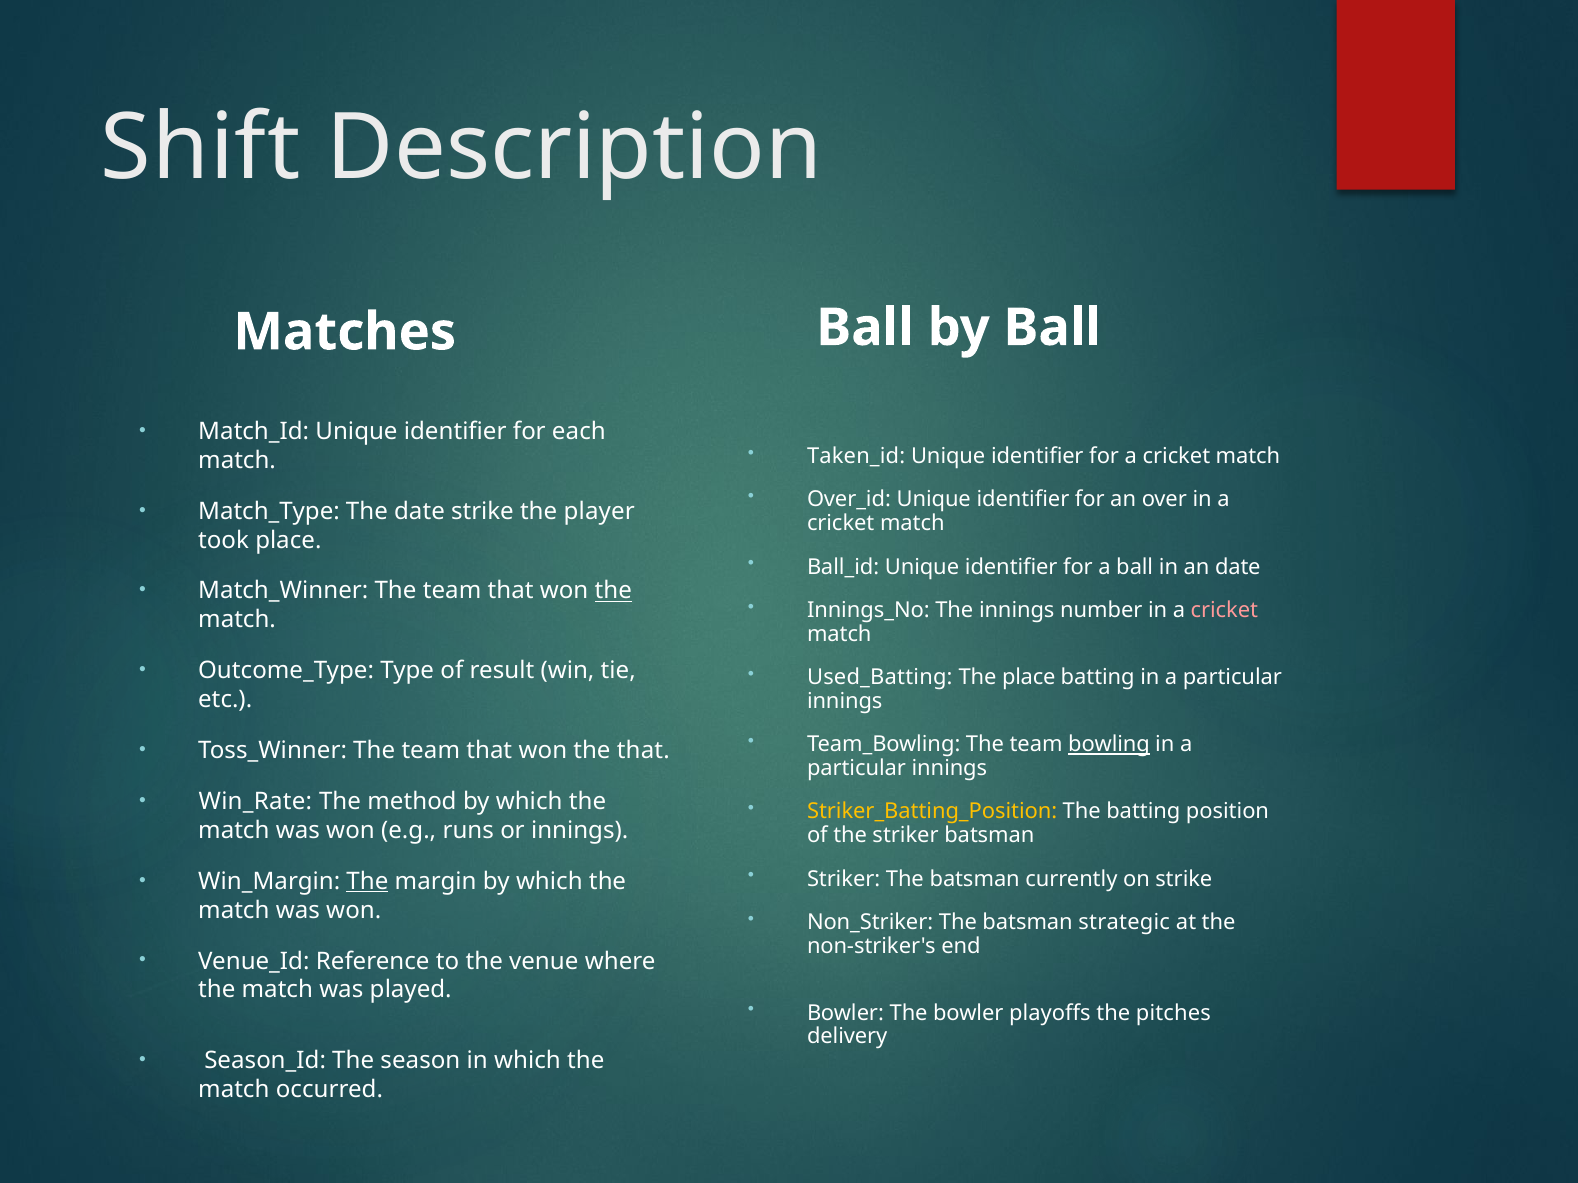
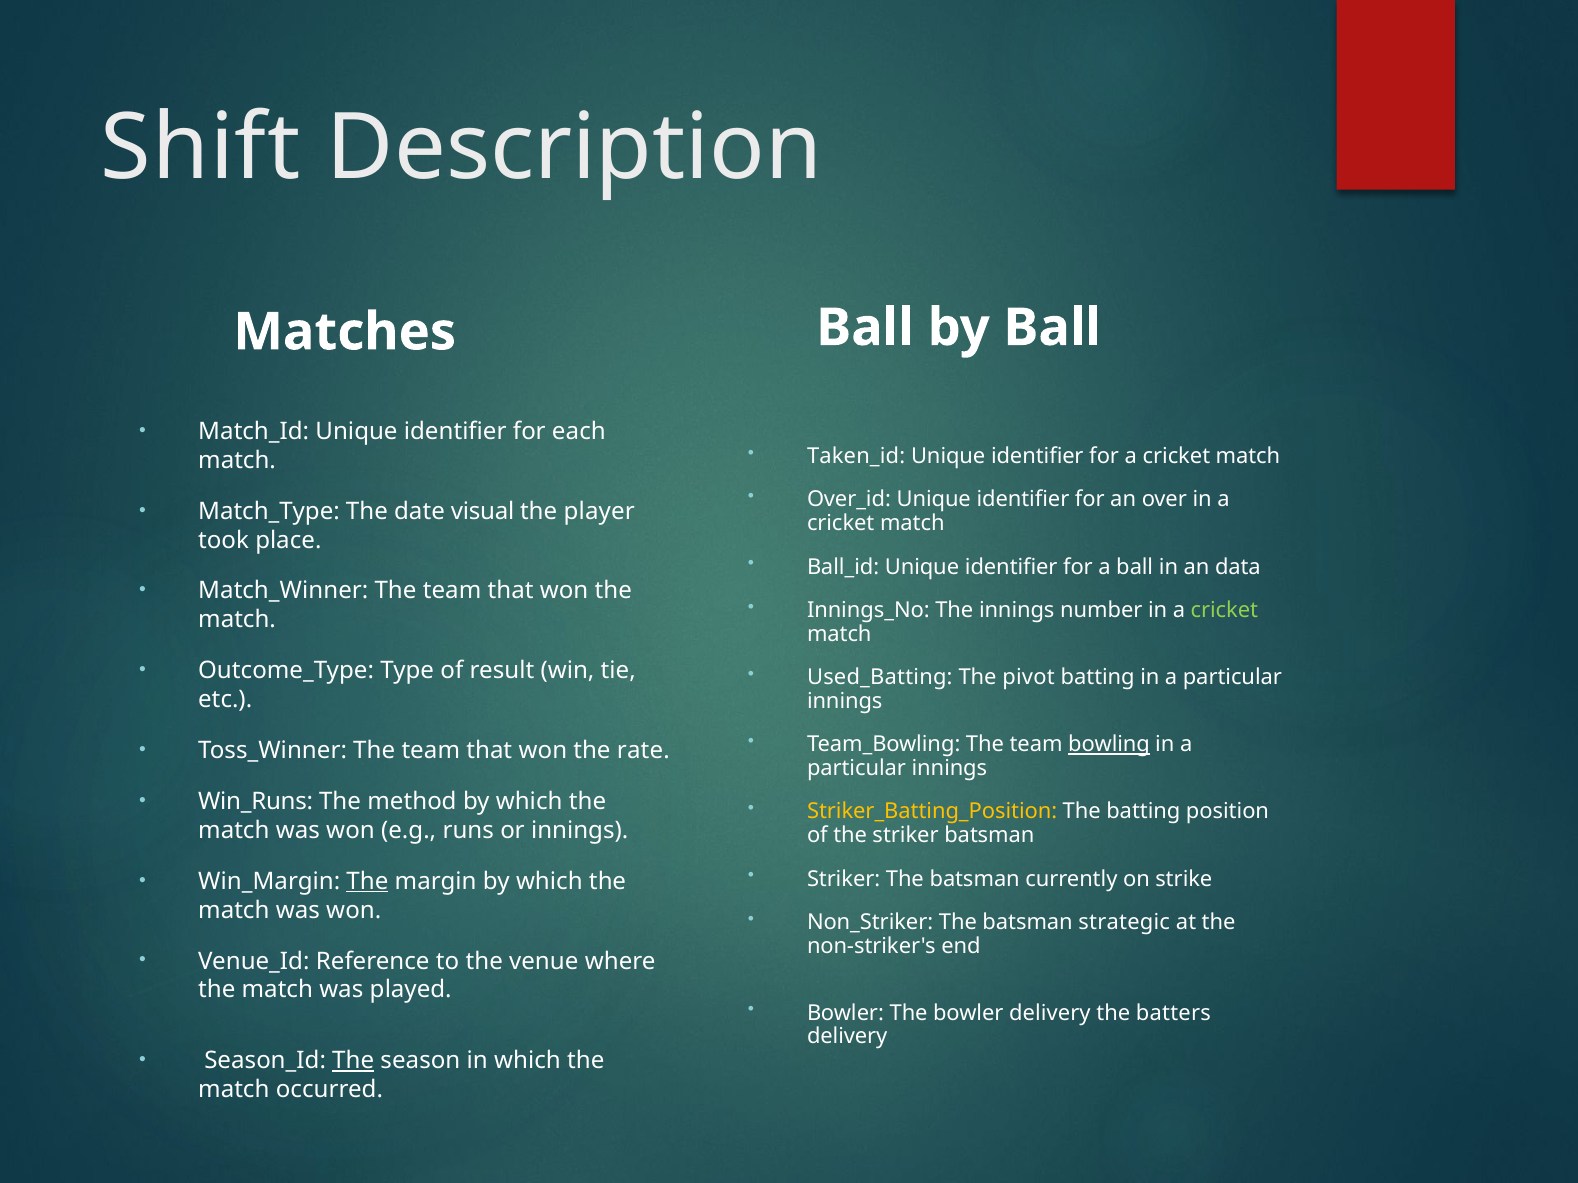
date strike: strike -> visual
an date: date -> data
the at (613, 591) underline: present -> none
cricket at (1224, 611) colour: pink -> light green
The place: place -> pivot
the that: that -> rate
Win_Rate: Win_Rate -> Win_Runs
bowler playoffs: playoffs -> delivery
pitches: pitches -> batters
The at (353, 1061) underline: none -> present
